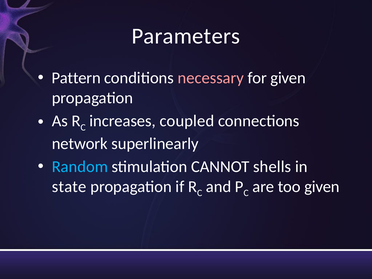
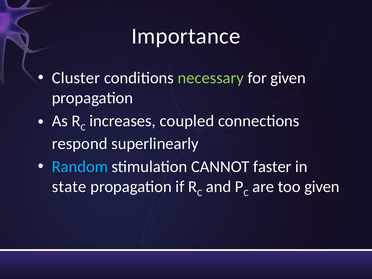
Parameters: Parameters -> Importance
Pattern: Pattern -> Cluster
necessary colour: pink -> light green
network: network -> respond
shells: shells -> faster
